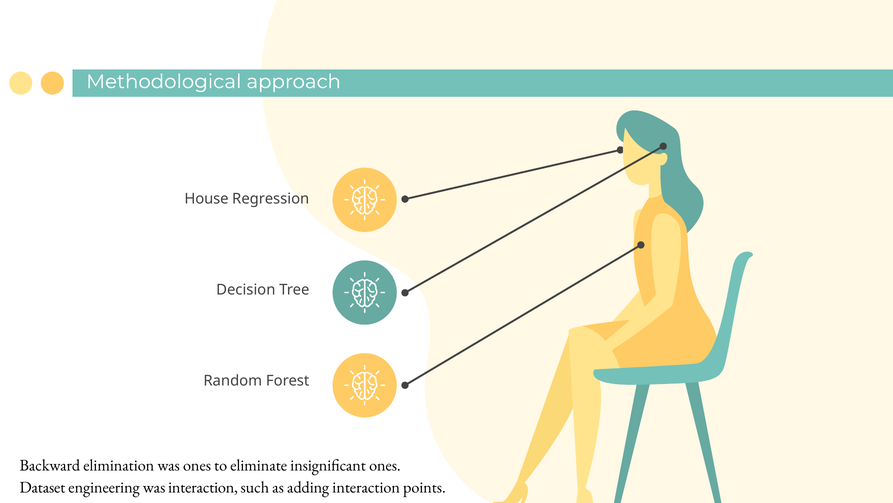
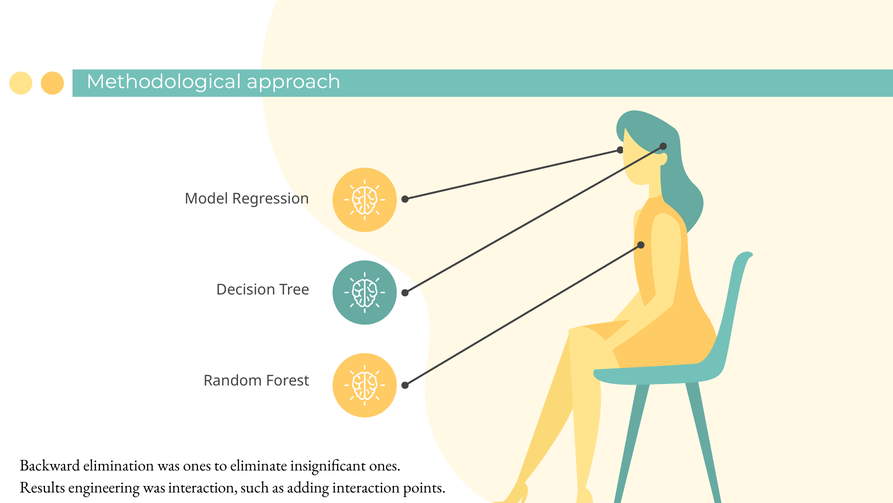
House: House -> Model
Dataset: Dataset -> Results
